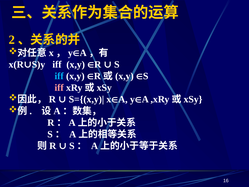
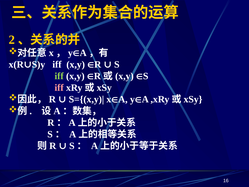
iff at (59, 76) colour: light blue -> light green
